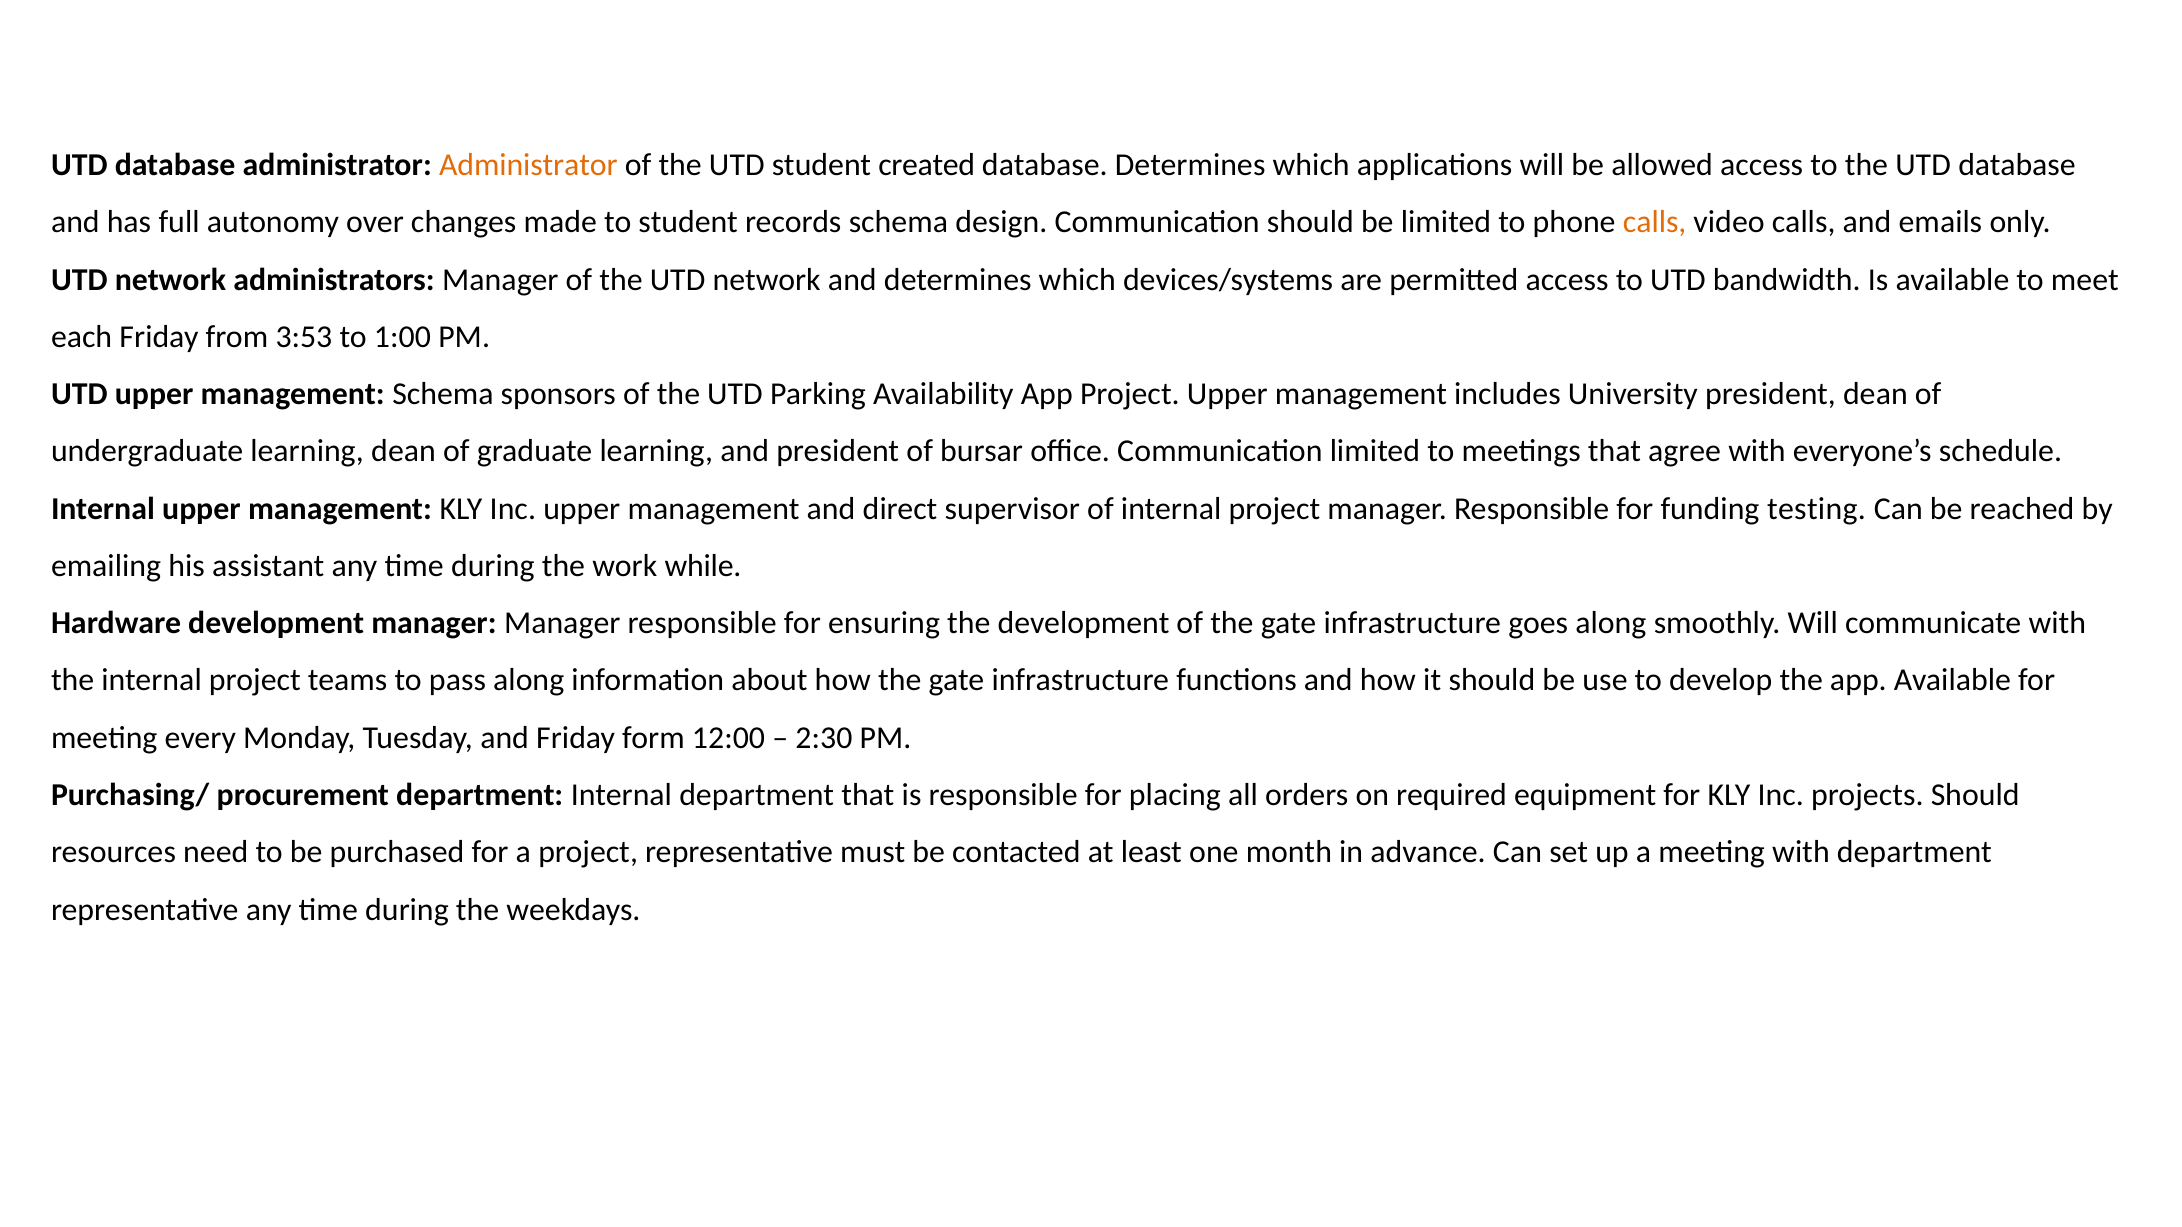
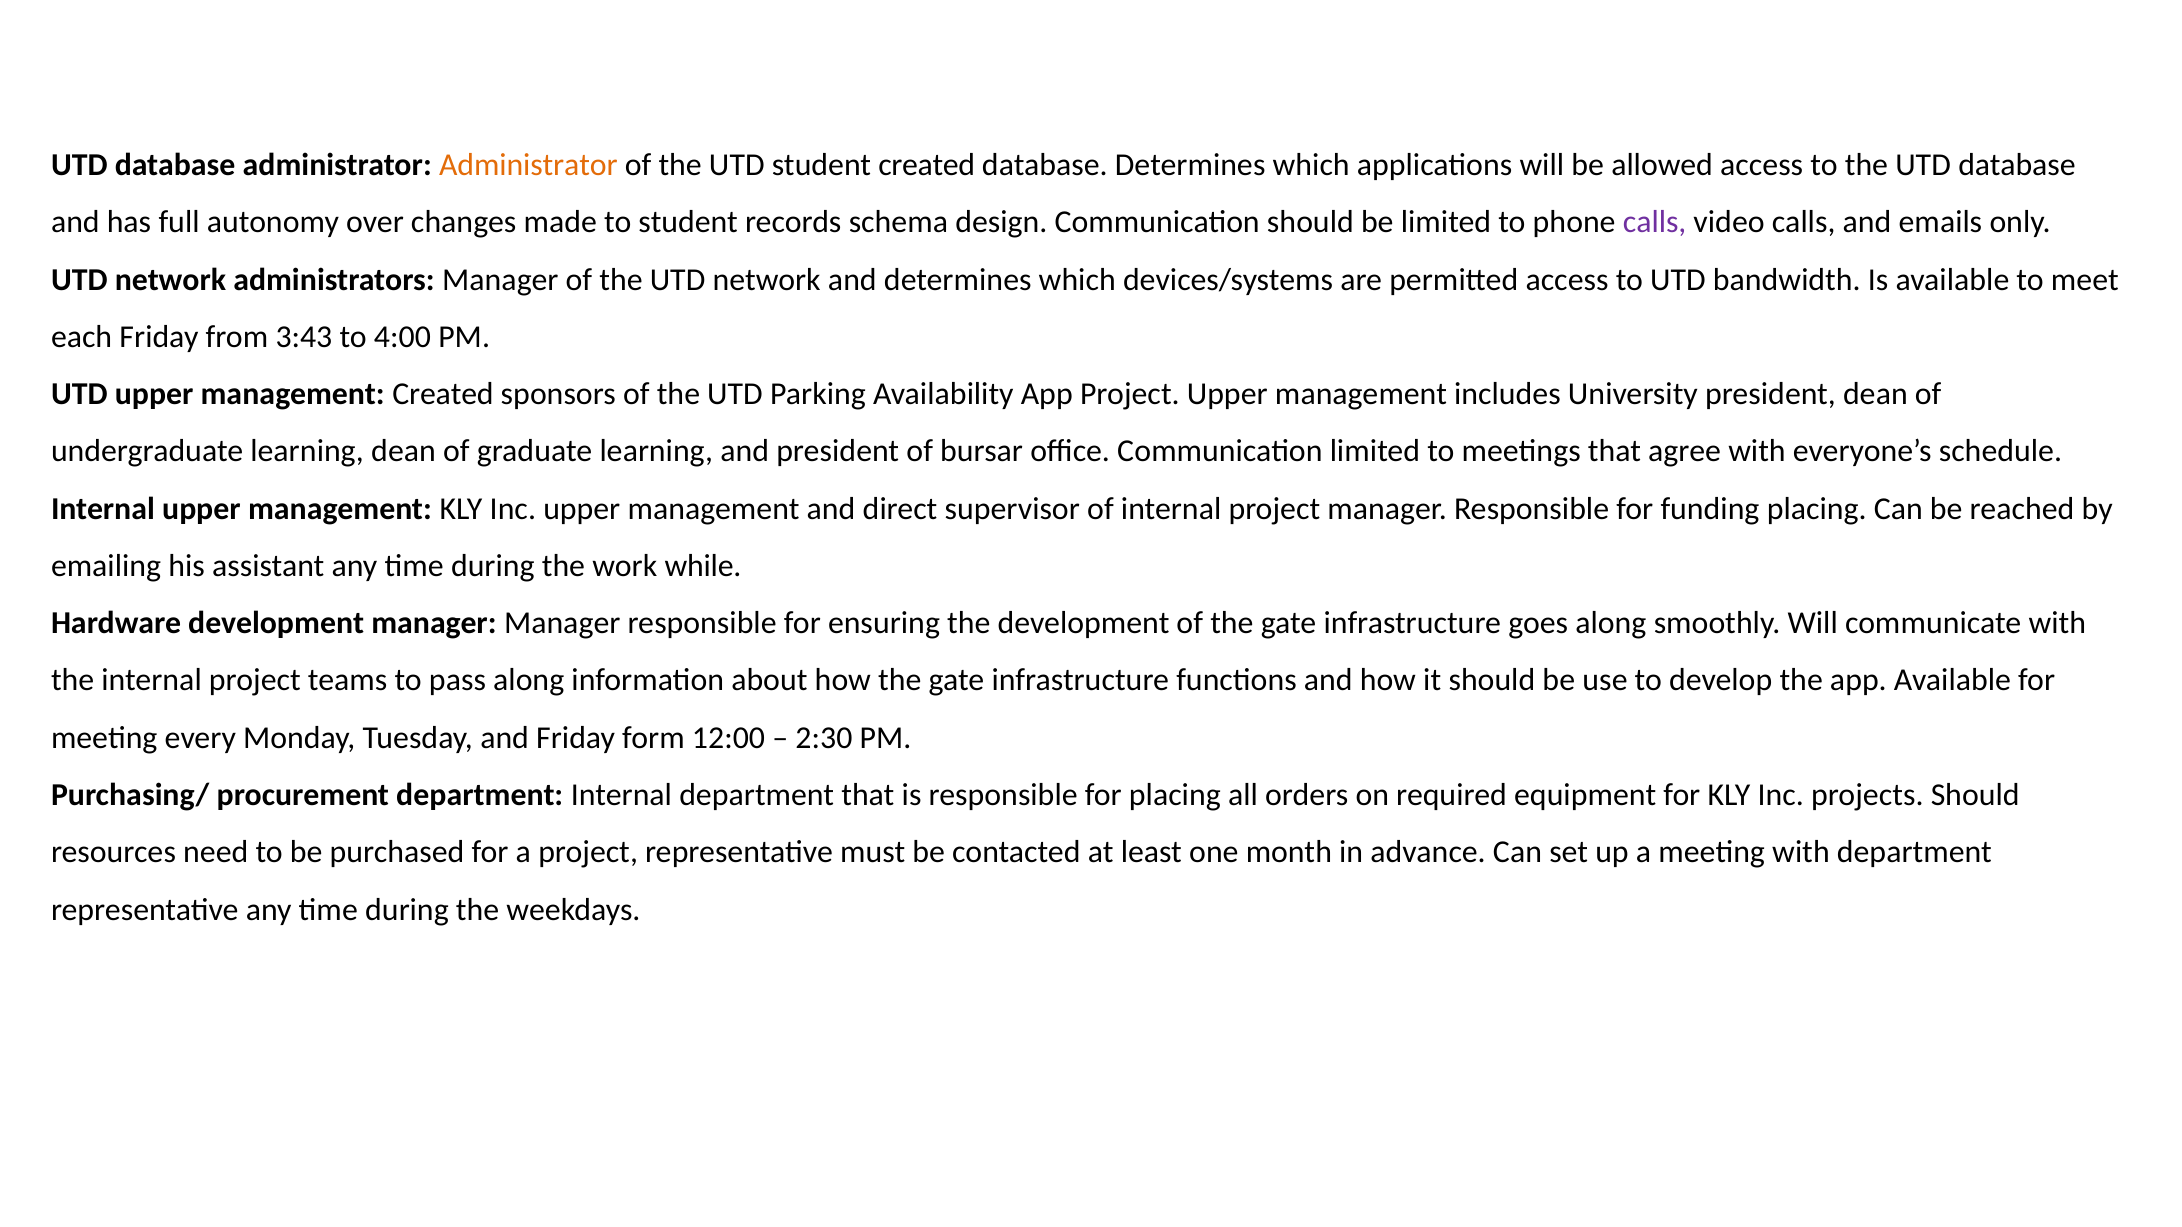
calls at (1655, 222) colour: orange -> purple
3:53: 3:53 -> 3:43
1:00: 1:00 -> 4:00
management Schema: Schema -> Created
funding testing: testing -> placing
